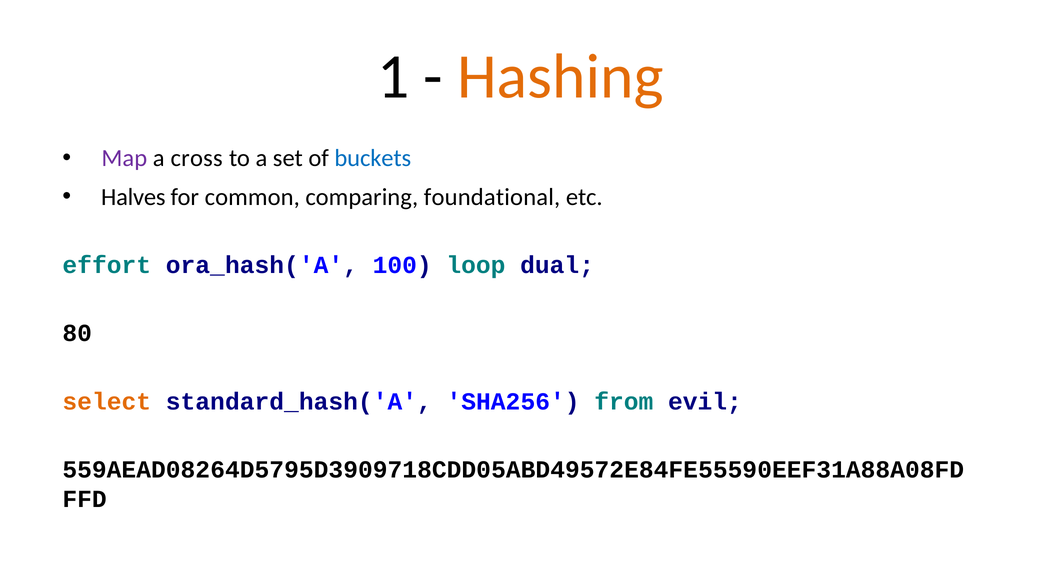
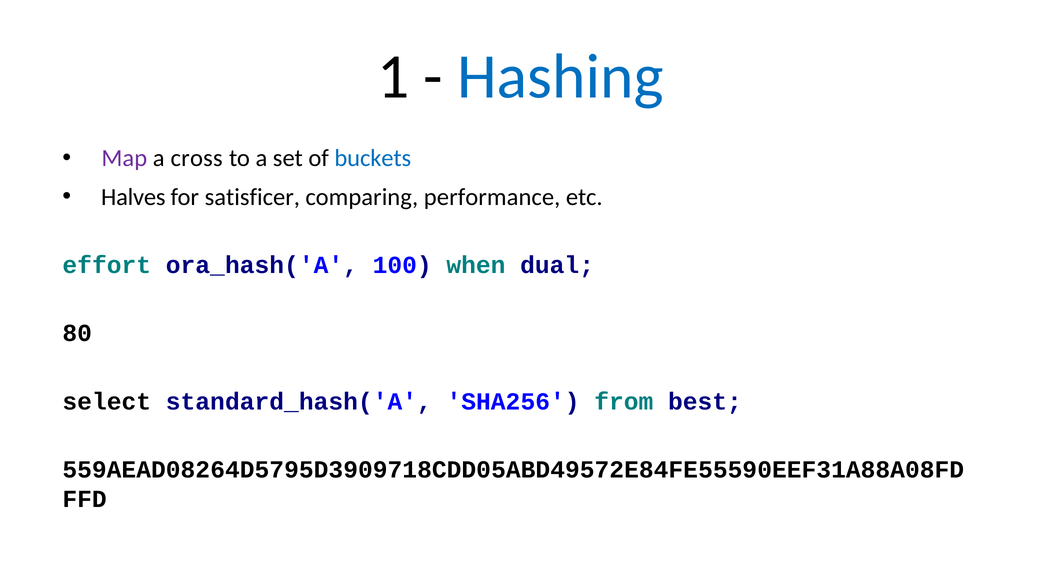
Hashing colour: orange -> blue
common: common -> satisficer
foundational: foundational -> performance
loop: loop -> when
select colour: orange -> black
evil: evil -> best
